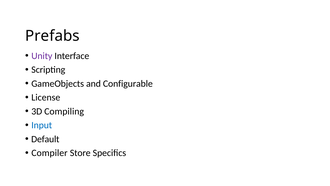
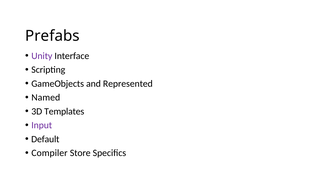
Configurable: Configurable -> Represented
License: License -> Named
Compiling: Compiling -> Templates
Input colour: blue -> purple
